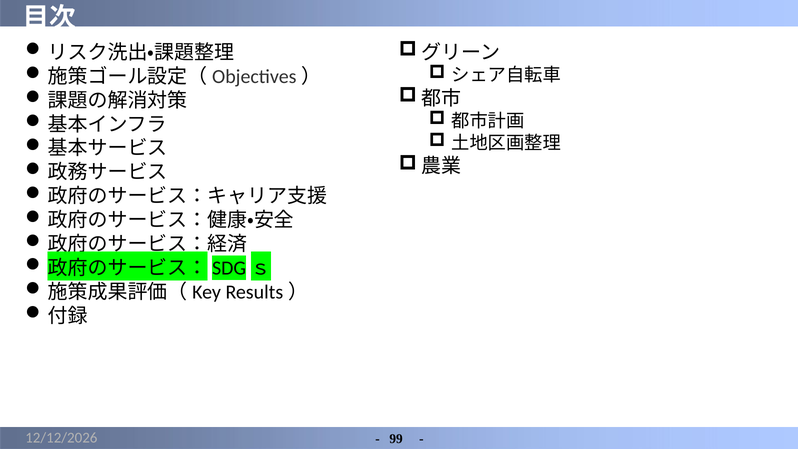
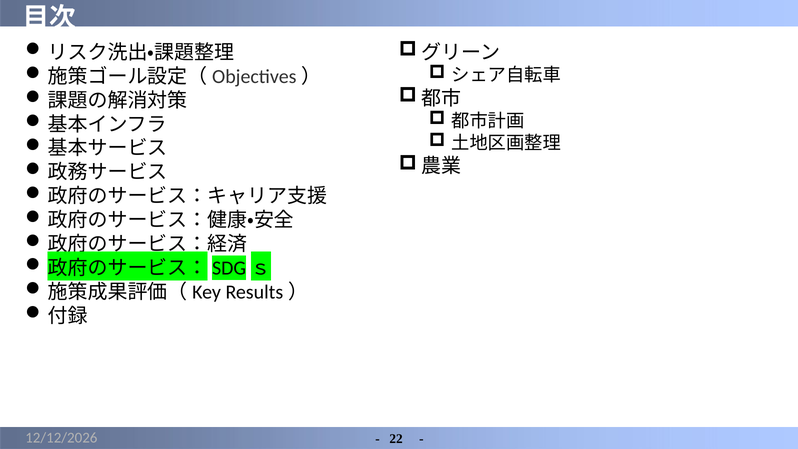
99: 99 -> 22
